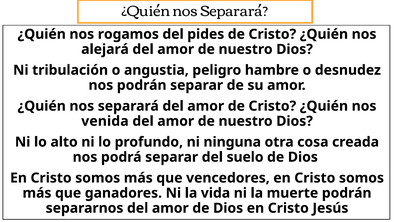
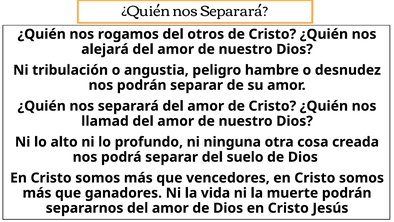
pides: pides -> otros
venida: venida -> llamad
